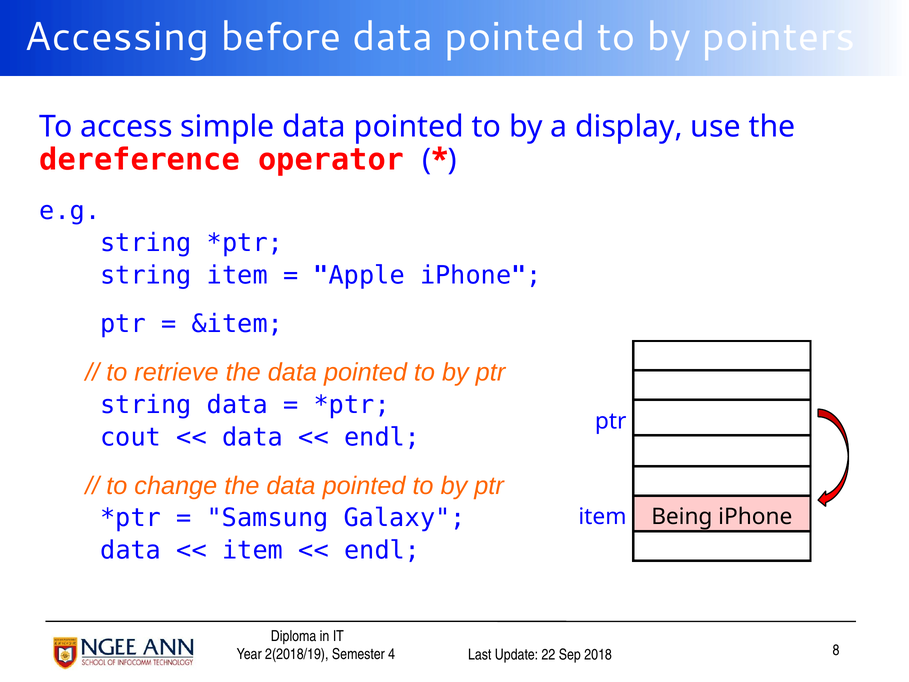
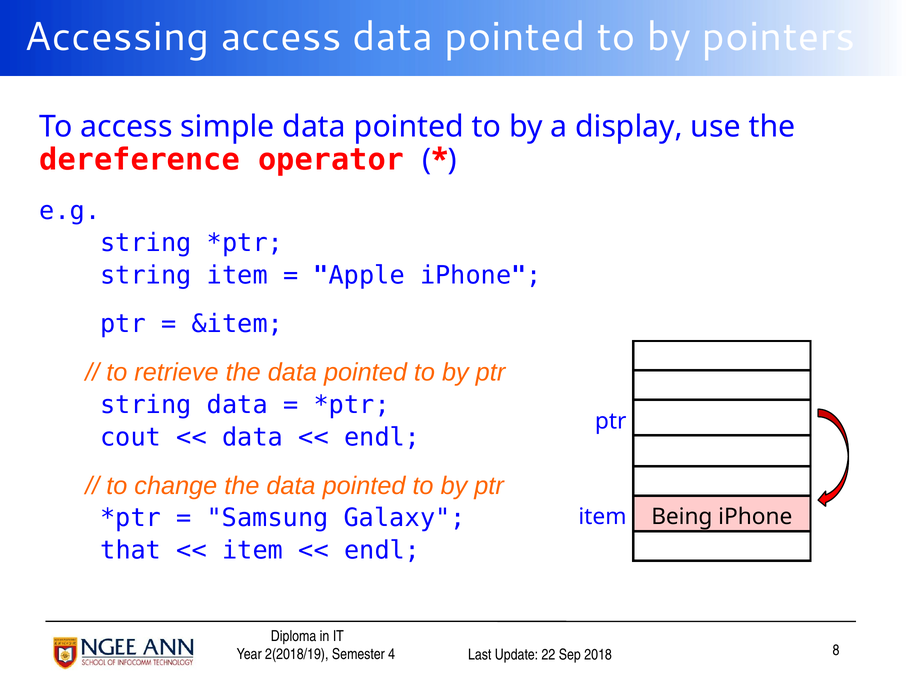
Accessing before: before -> access
data at (131, 550): data -> that
